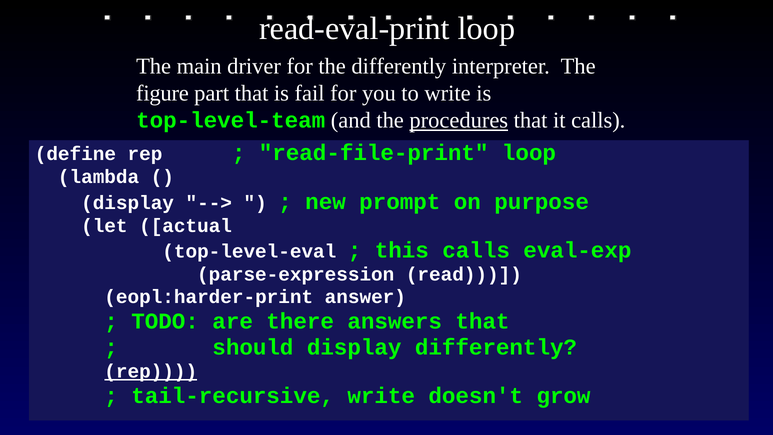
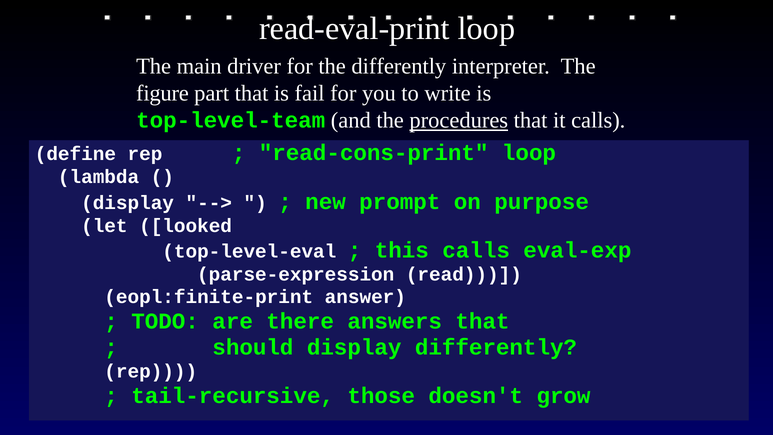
read-file-print: read-file-print -> read-cons-print
actual: actual -> looked
eopl:harder-print: eopl:harder-print -> eopl:finite-print
rep at (151, 371) underline: present -> none
tail-recursive write: write -> those
